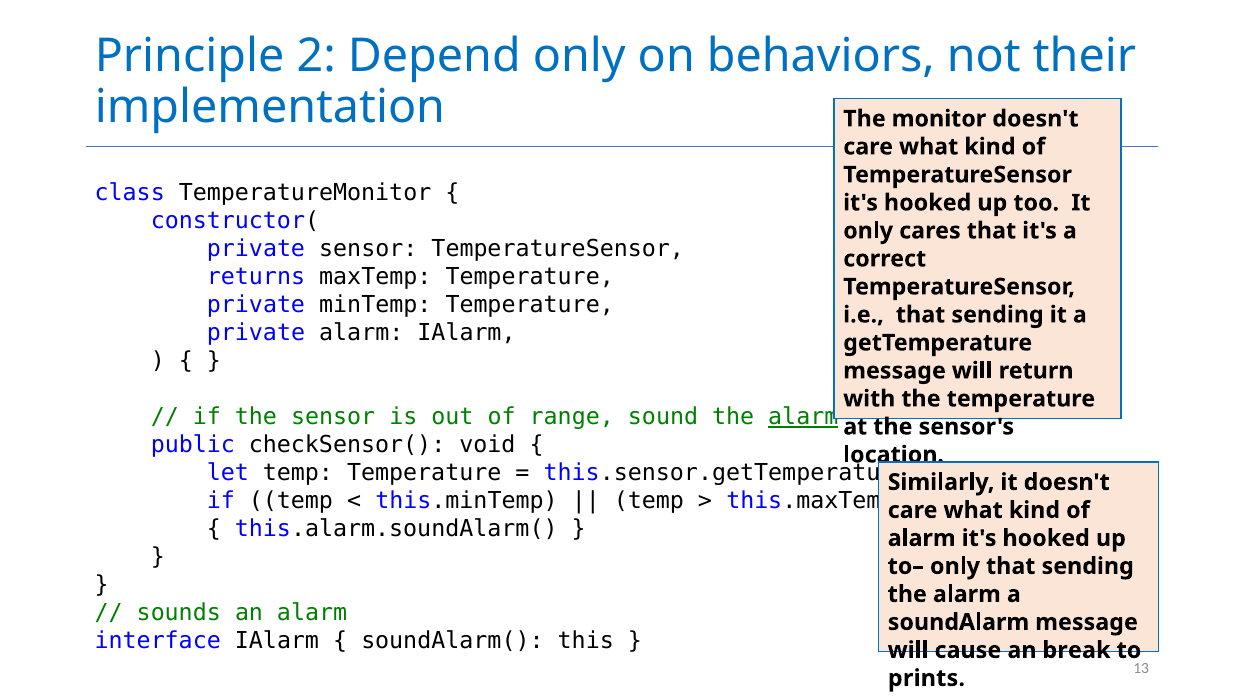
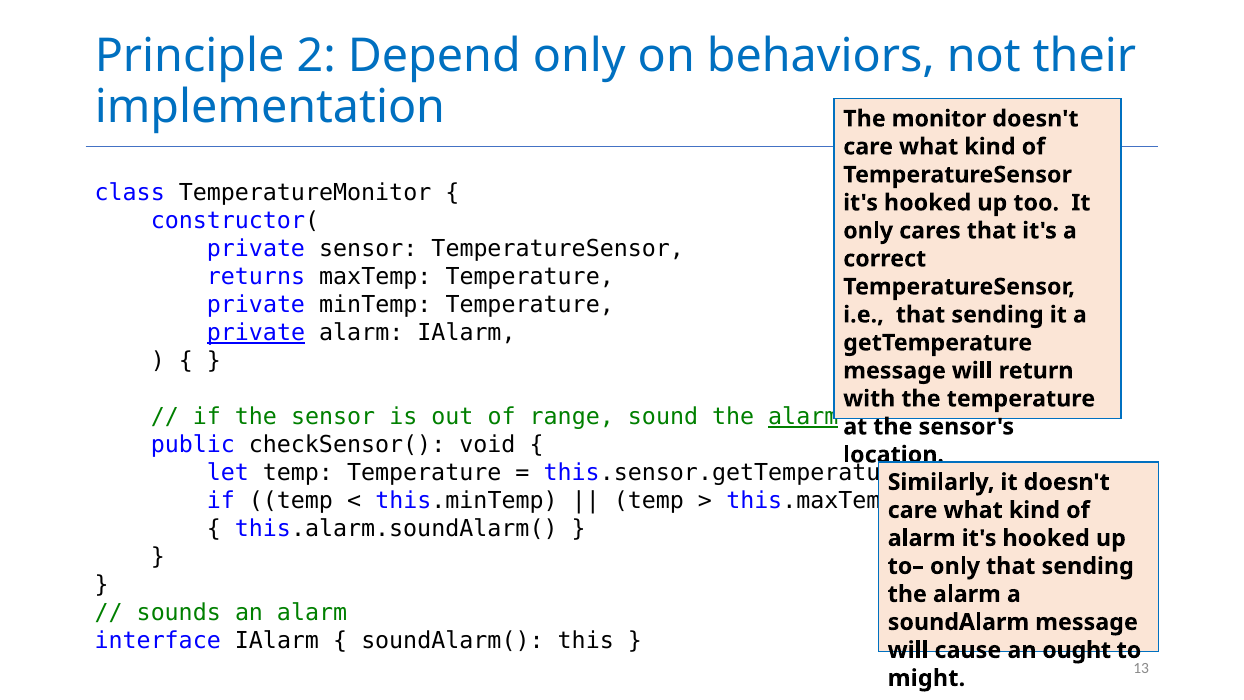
private at (256, 333) underline: none -> present
break: break -> ought
prints: prints -> might
